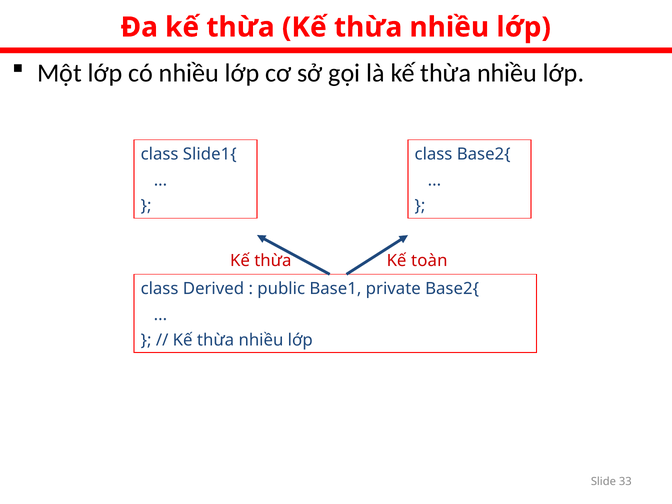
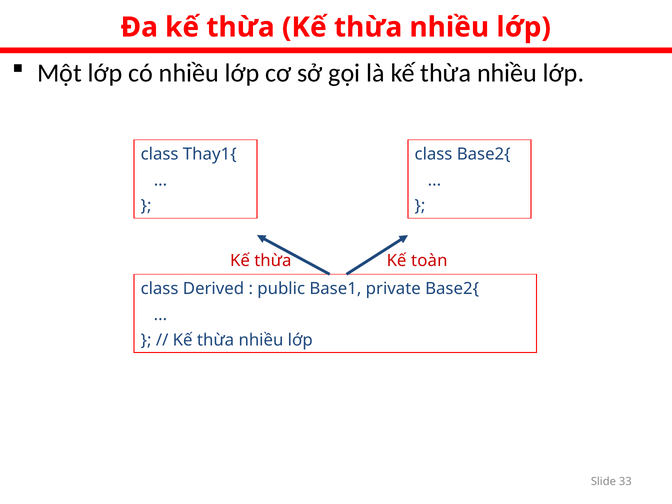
Slide1{: Slide1{ -> Thay1{
